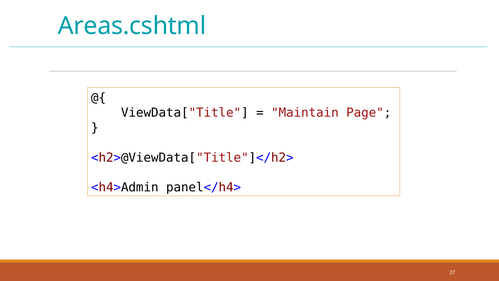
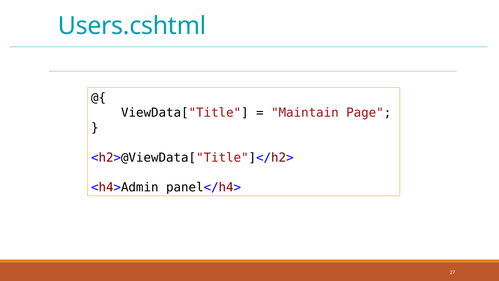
Areas.cshtml: Areas.cshtml -> Users.cshtml
